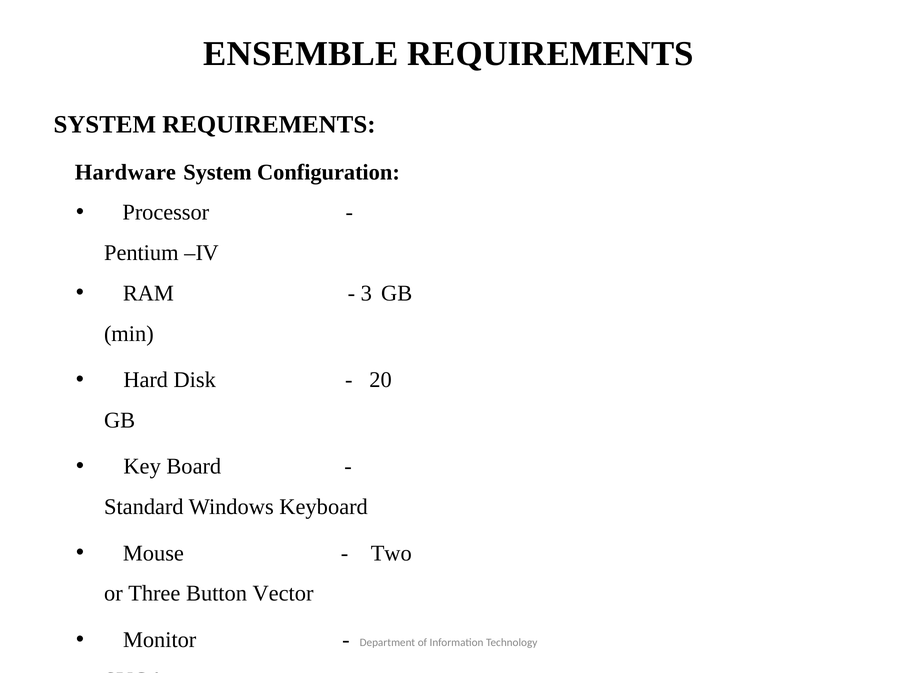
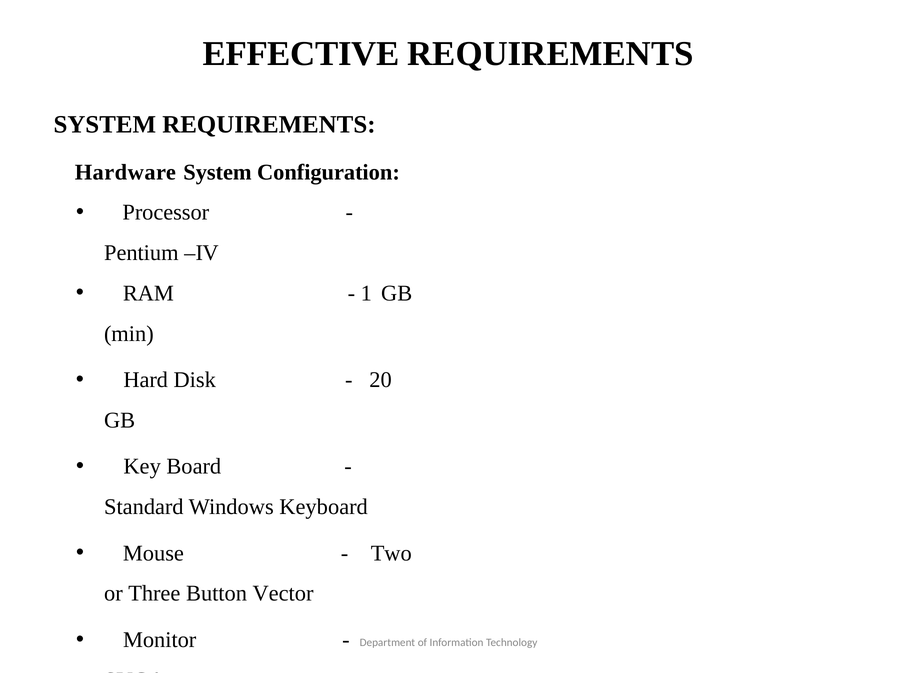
ENSEMBLE: ENSEMBLE -> EFFECTIVE
3: 3 -> 1
